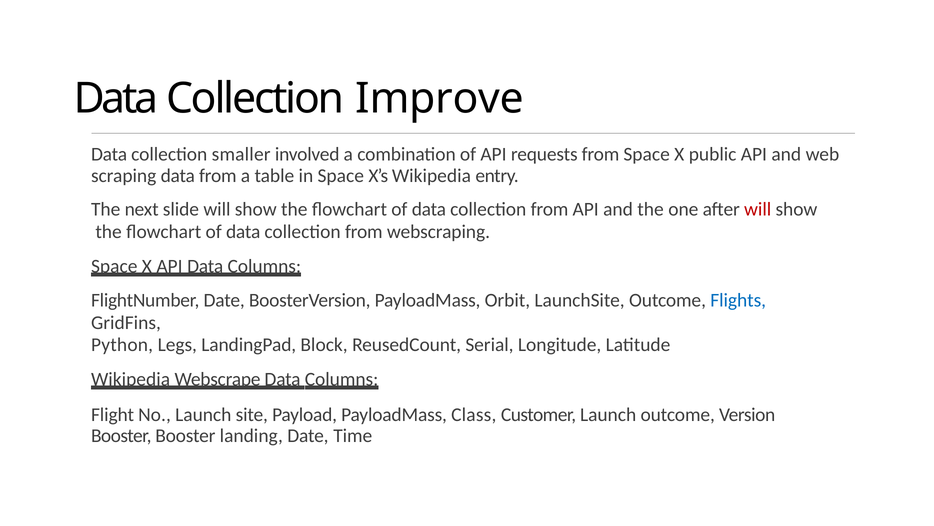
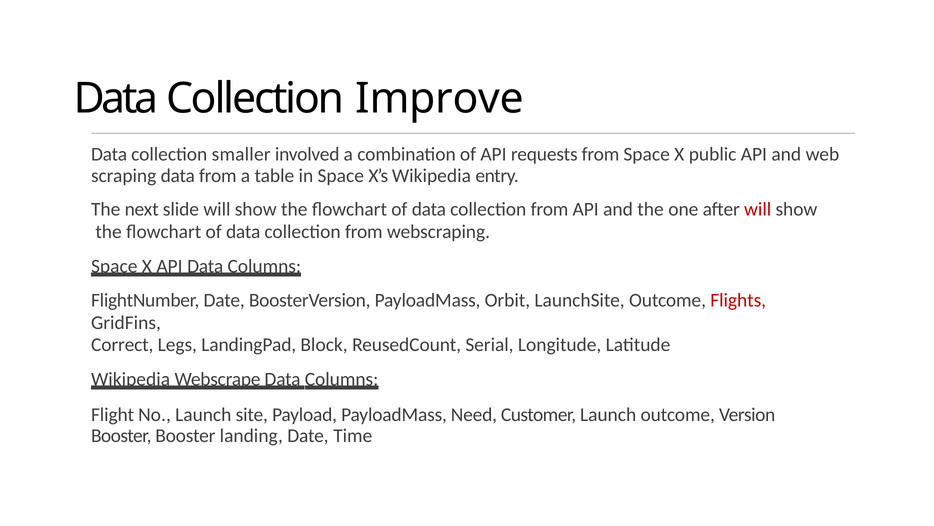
Flights colour: blue -> red
Python: Python -> Correct
Class: Class -> Need
